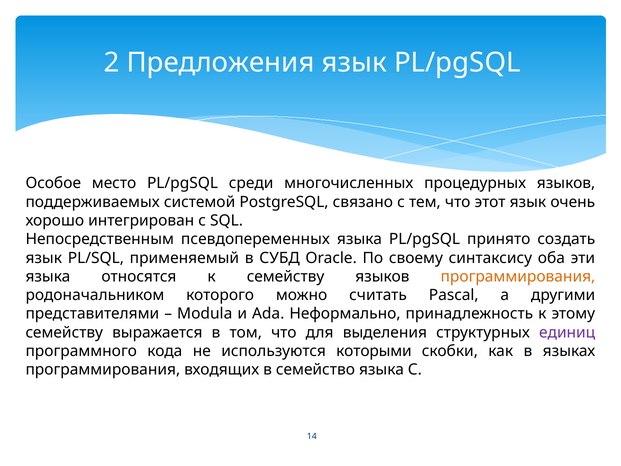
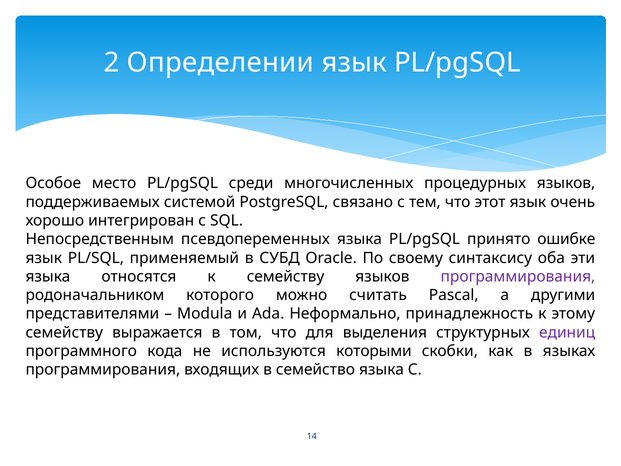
Предложения: Предложения -> Определении
создать: создать -> ошибке
программирования at (518, 276) colour: orange -> purple
